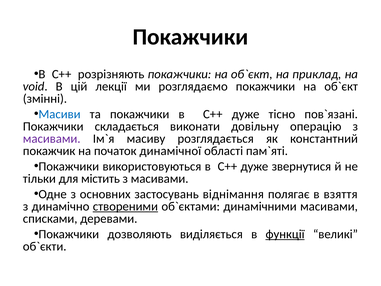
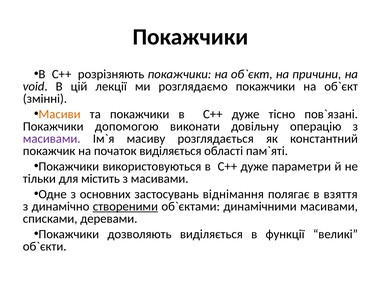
приклад: приклад -> причини
Масиви colour: blue -> orange
складається: складається -> допомогою
початок динамічної: динамічної -> виділяється
звернутися: звернутися -> параметри
функції underline: present -> none
